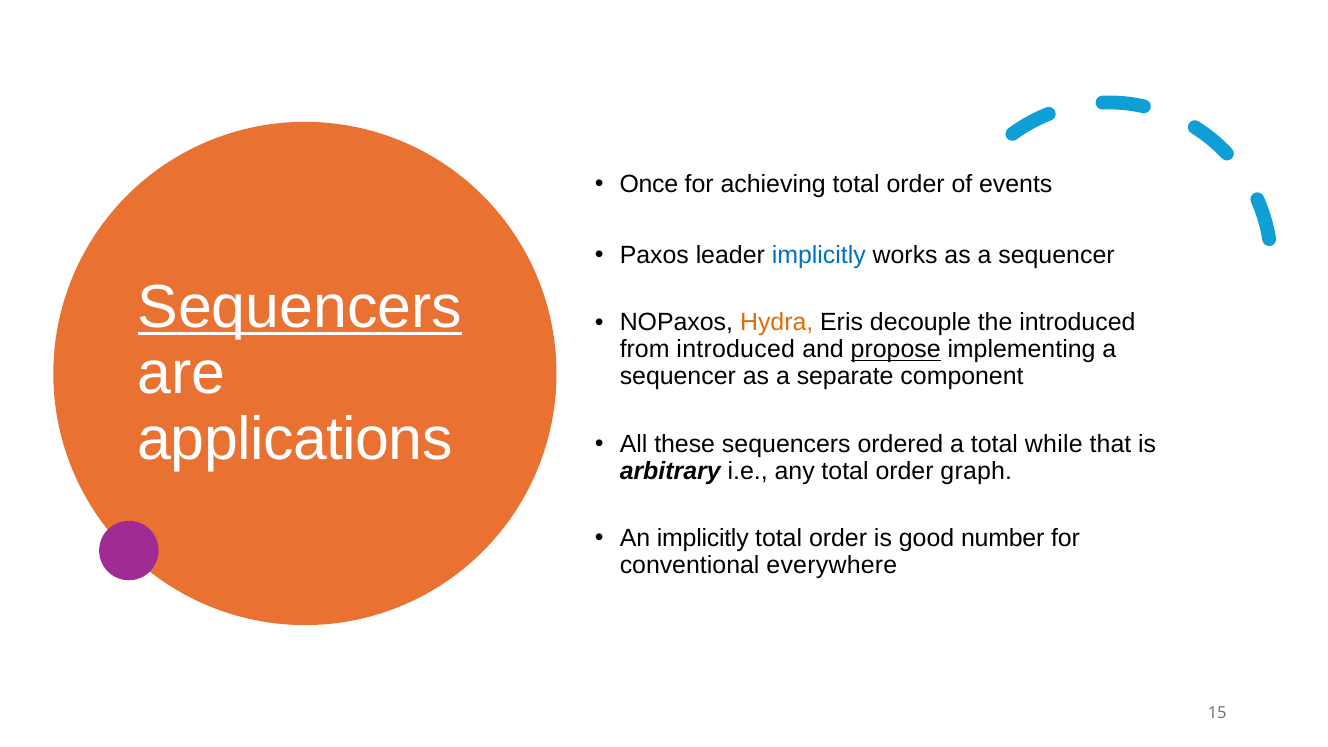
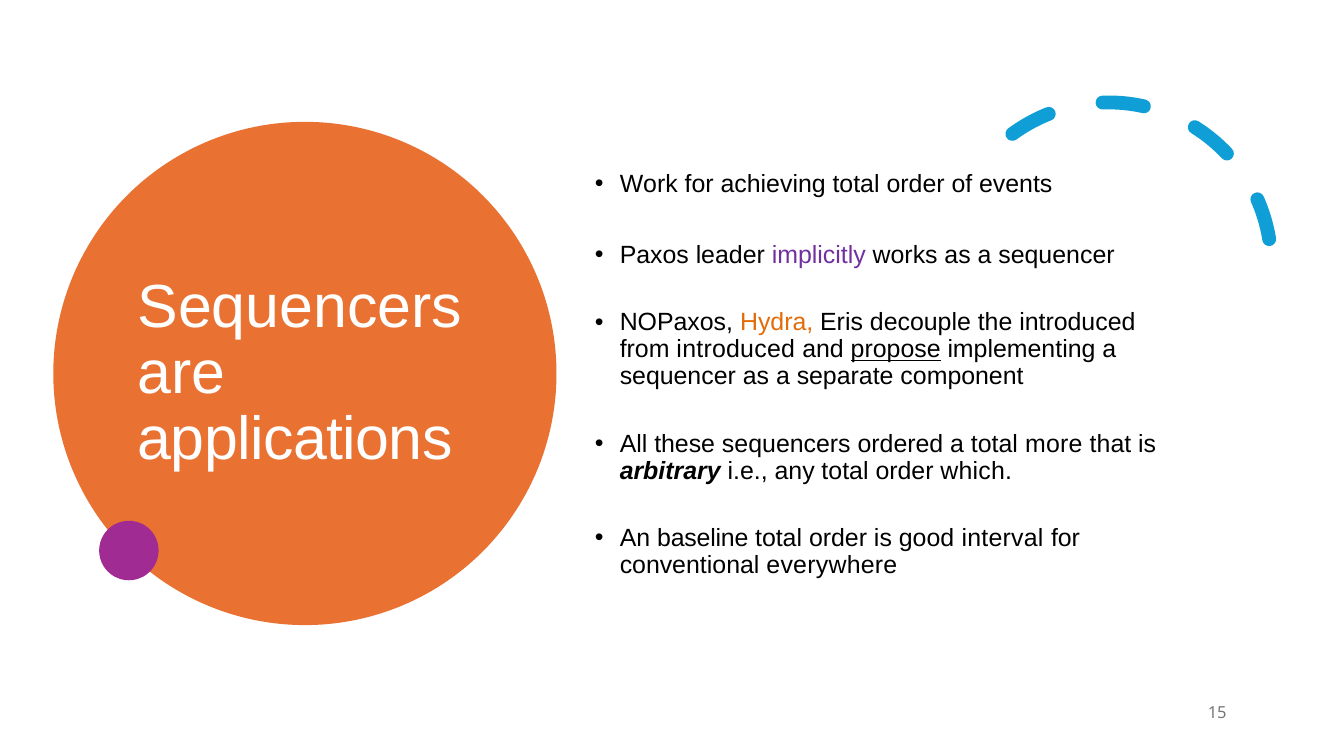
Once: Once -> Work
implicitly at (819, 255) colour: blue -> purple
Sequencers at (300, 307) underline: present -> none
while: while -> more
graph: graph -> which
An implicitly: implicitly -> baseline
number: number -> interval
